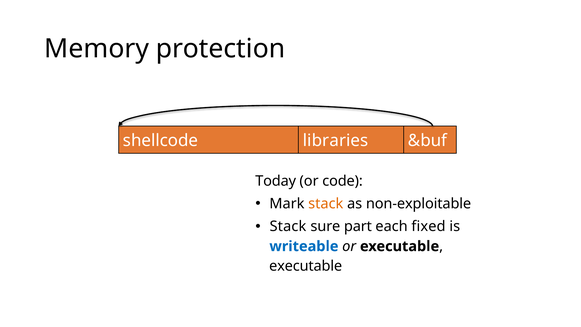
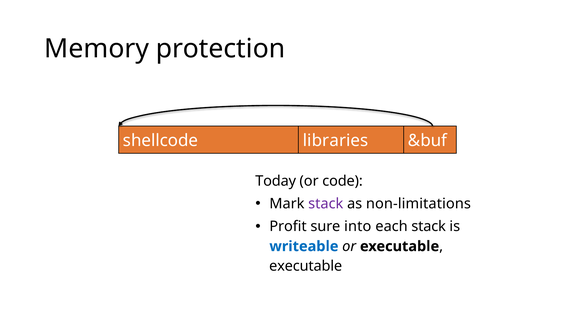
stack at (326, 204) colour: orange -> purple
non-exploitable: non-exploitable -> non-limitations
Stack at (288, 226): Stack -> Profit
part: part -> into
each fixed: fixed -> stack
